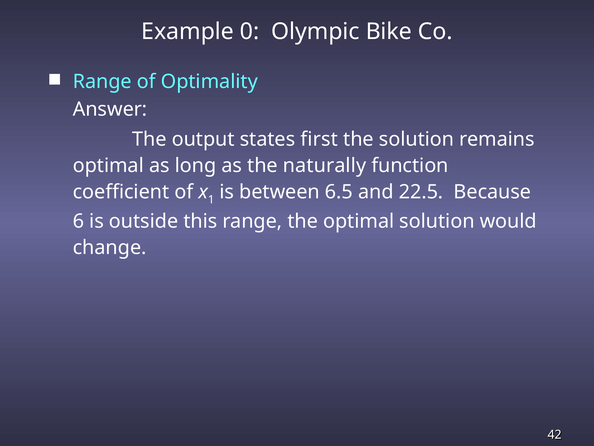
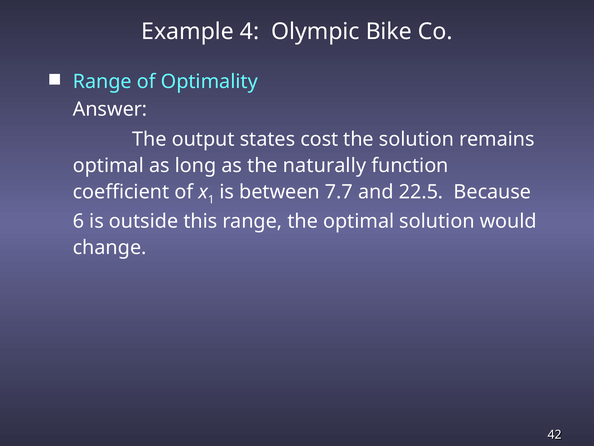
0: 0 -> 4
first: first -> cost
6.5: 6.5 -> 7.7
